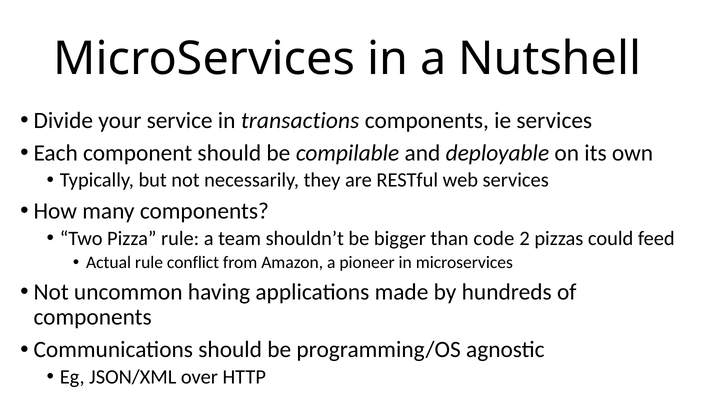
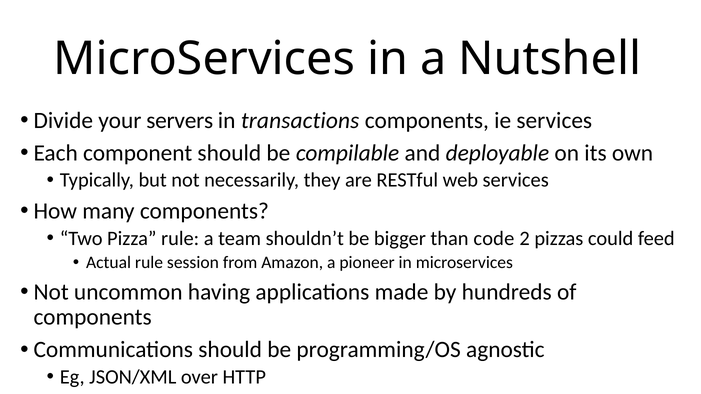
service: service -> servers
conflict: conflict -> session
